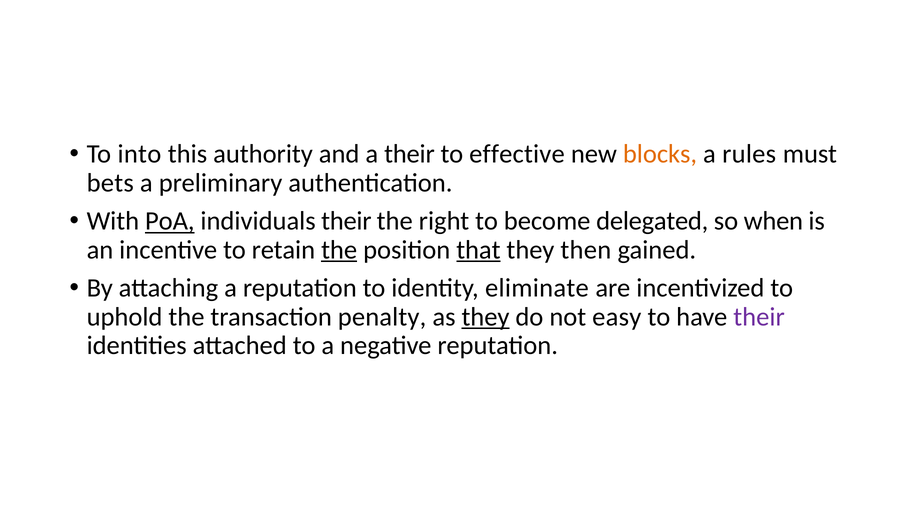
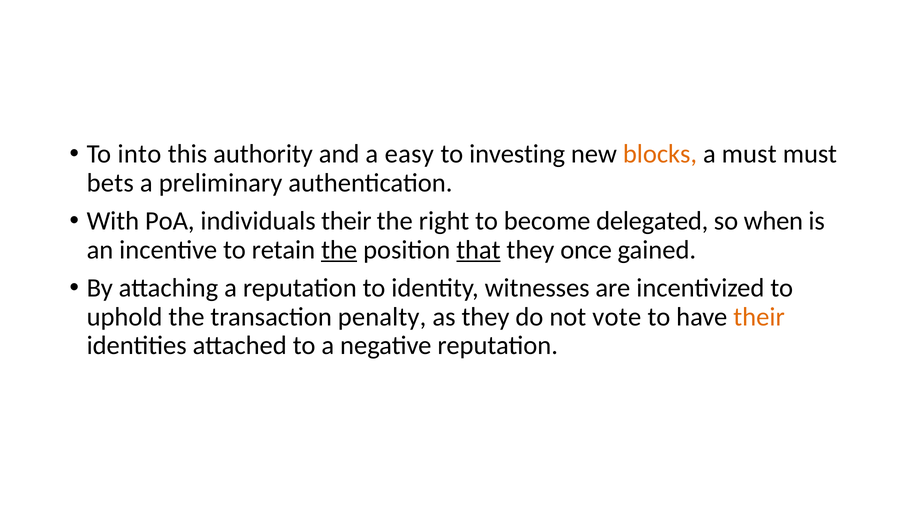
a their: their -> easy
effective: effective -> investing
a rules: rules -> must
PoA underline: present -> none
then: then -> once
eliminate: eliminate -> witnesses
they at (485, 317) underline: present -> none
easy: easy -> vote
their at (759, 317) colour: purple -> orange
